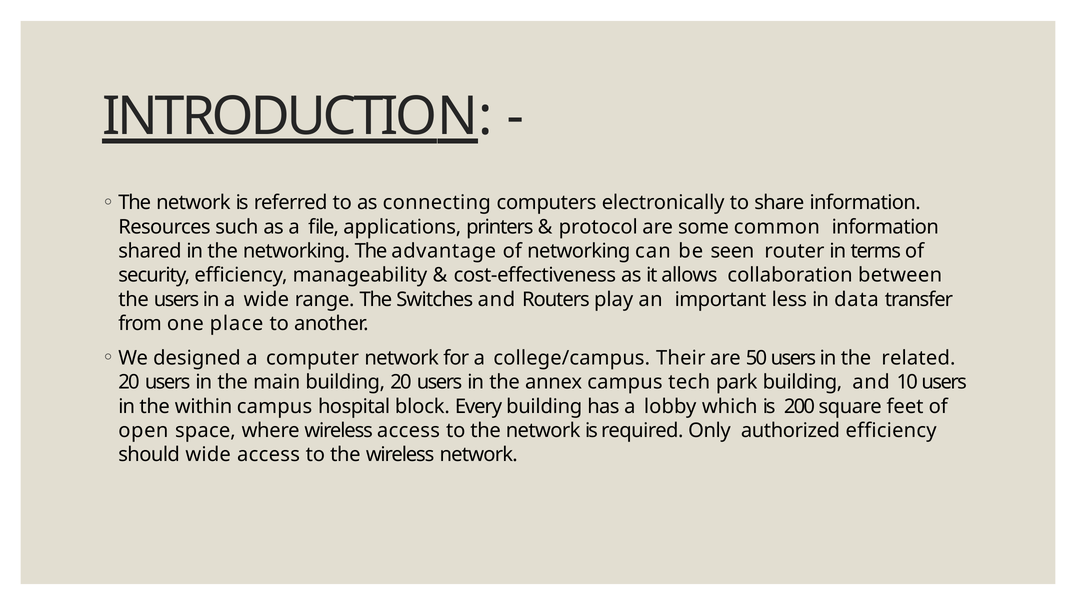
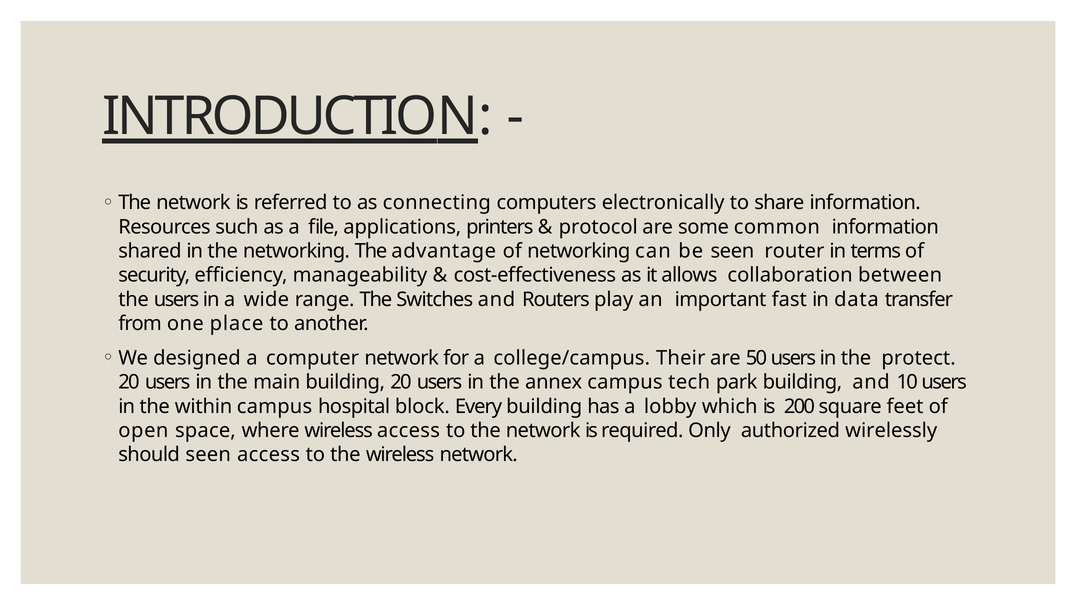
less: less -> fast
related: related -> protect
authorized efficiency: efficiency -> wirelessly
should wide: wide -> seen
